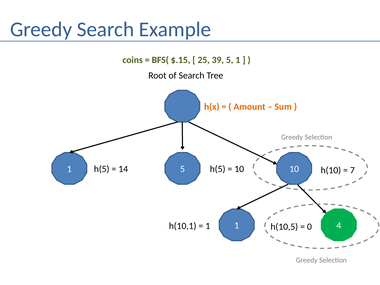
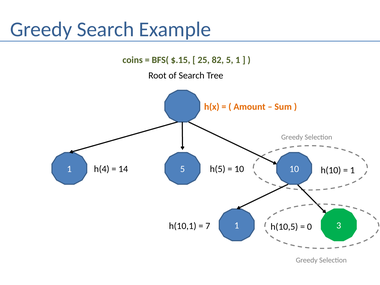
39: 39 -> 82
h(5 at (102, 169): h(5 -> h(4
7 at (352, 170): 7 -> 1
4: 4 -> 3
1 at (208, 226): 1 -> 7
